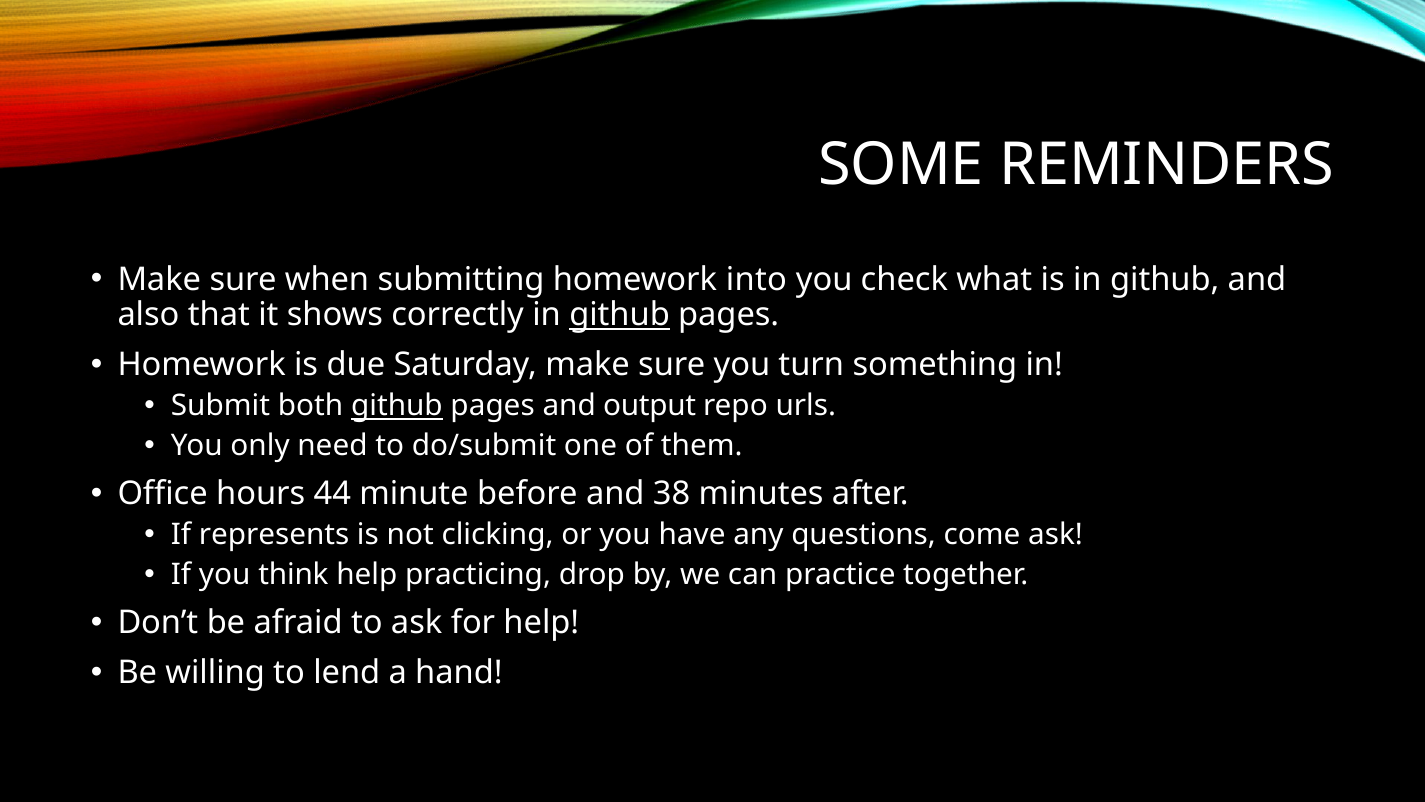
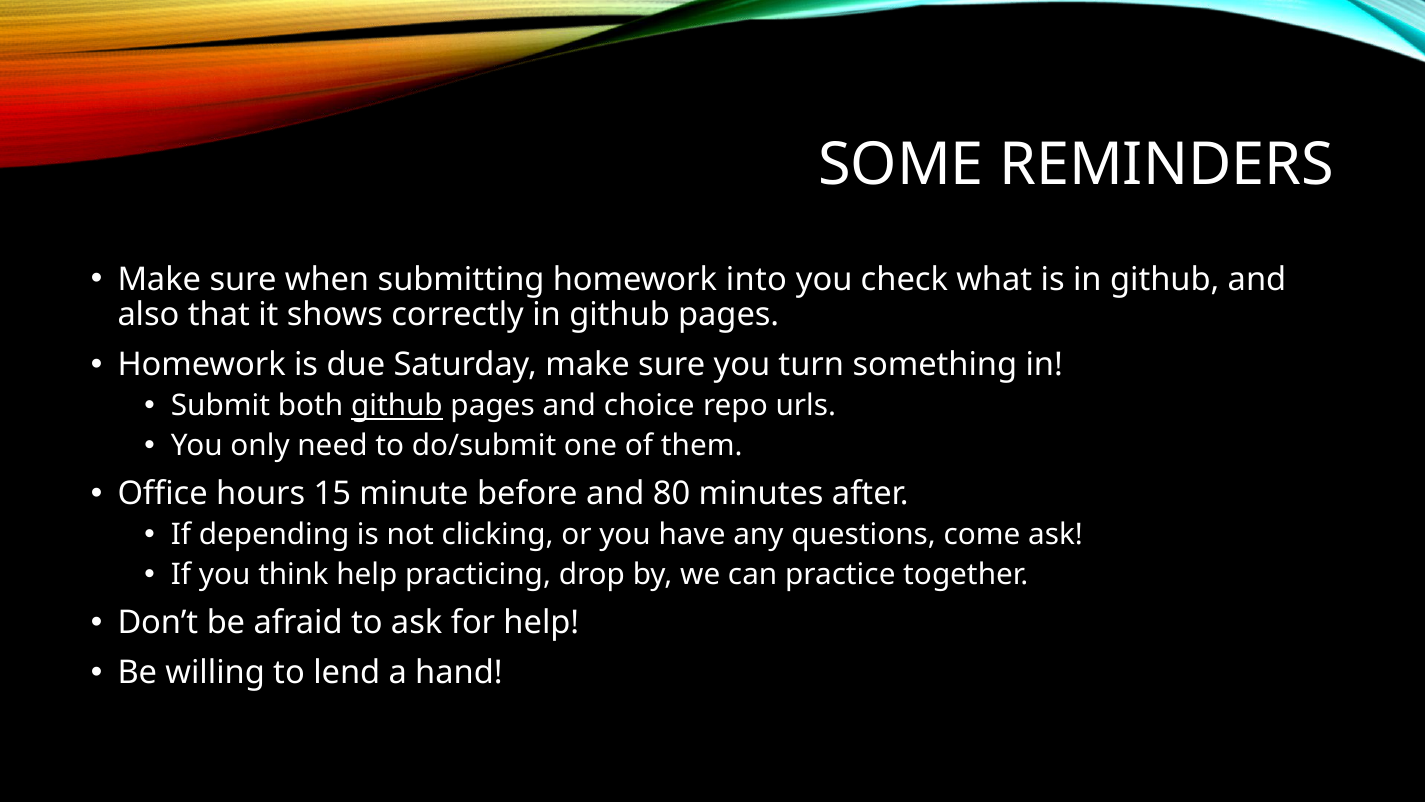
github at (620, 315) underline: present -> none
output: output -> choice
44: 44 -> 15
38: 38 -> 80
represents: represents -> depending
